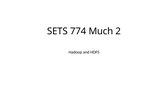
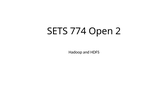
Much: Much -> Open
